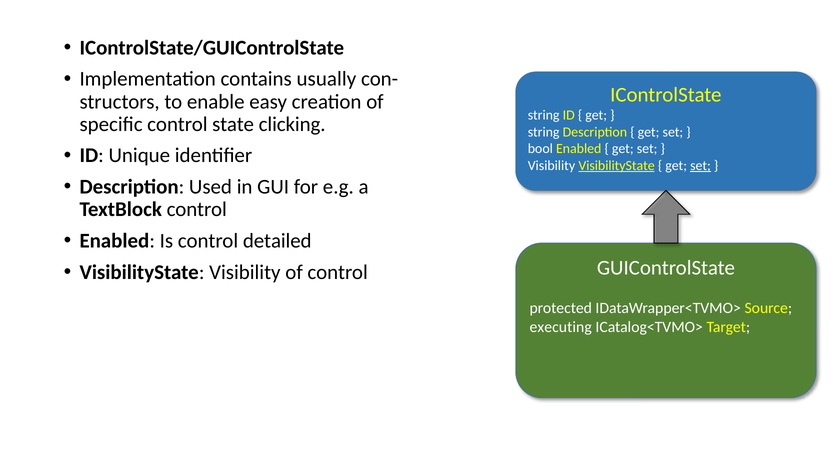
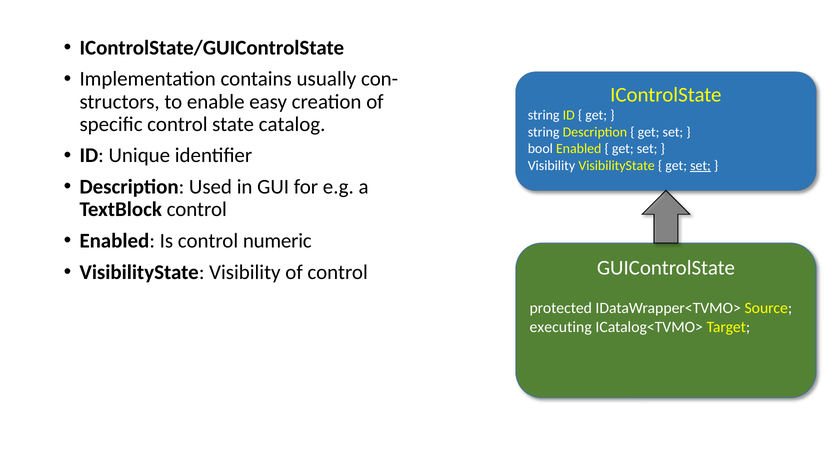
clicking: clicking -> catalog
VisibilityState at (617, 166) underline: present -> none
detailed: detailed -> numeric
